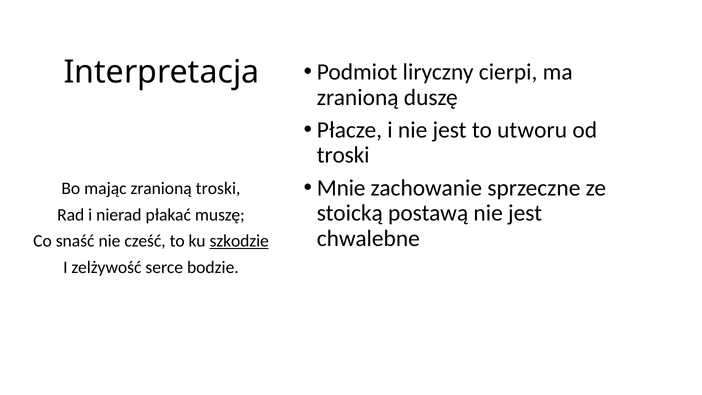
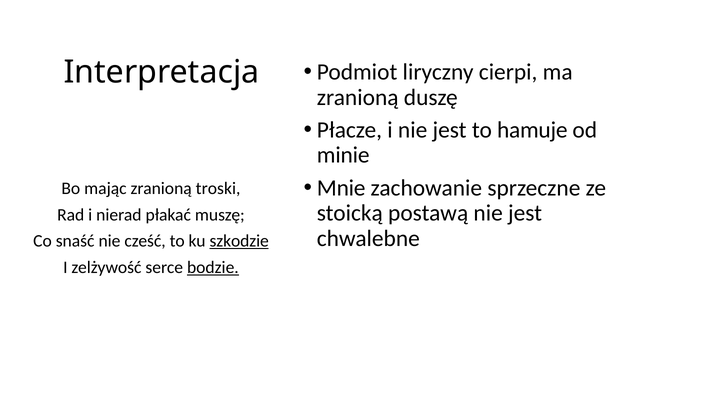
utworu: utworu -> hamuje
troski at (343, 155): troski -> minie
bodzie underline: none -> present
